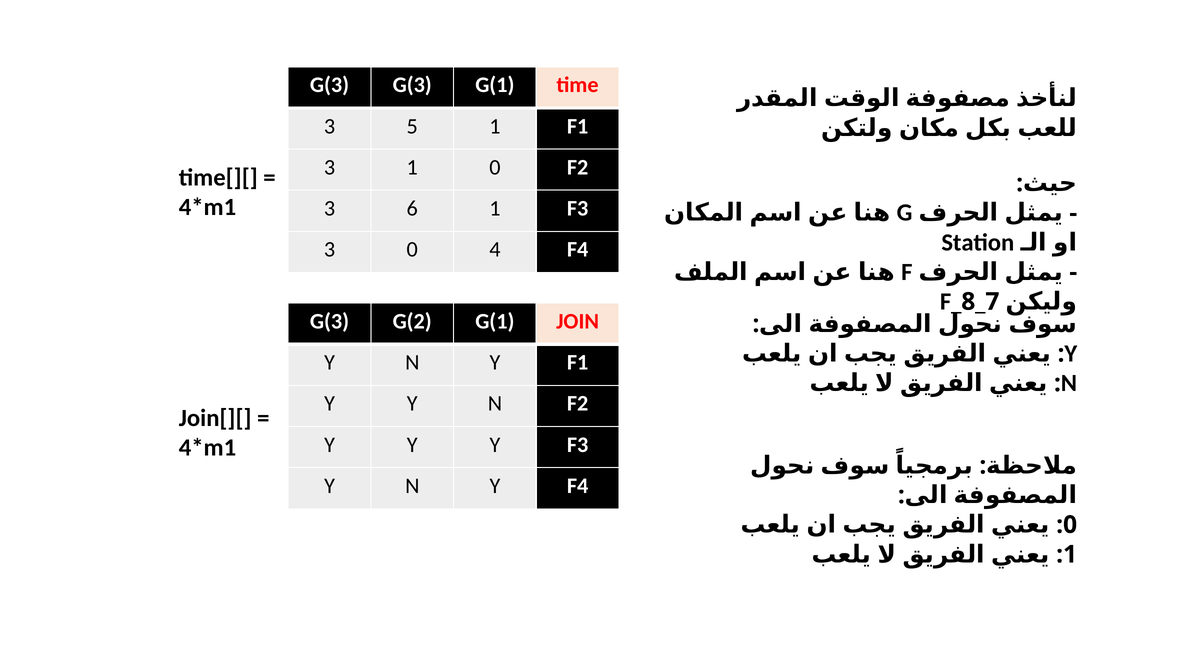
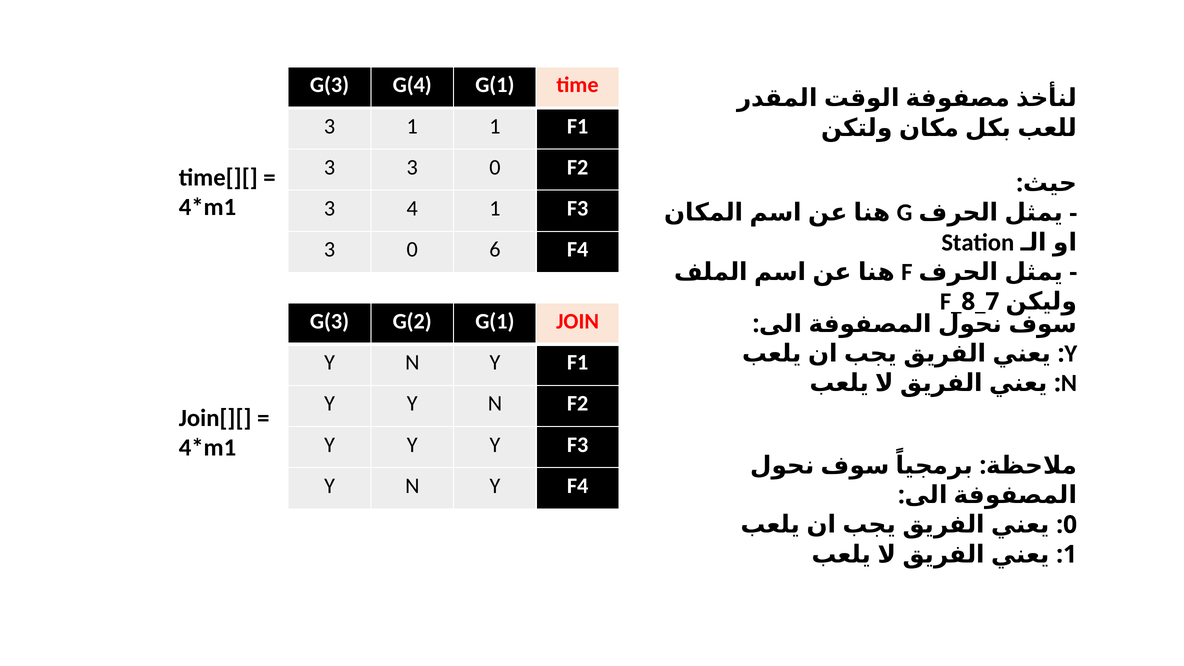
G(3 G(3: G(3 -> G(4
3 5: 5 -> 1
3 1: 1 -> 3
6: 6 -> 4
4: 4 -> 6
